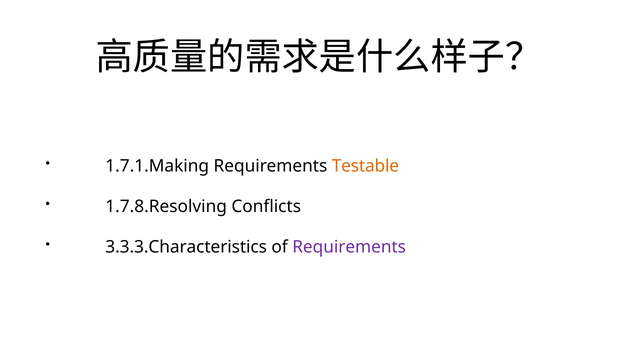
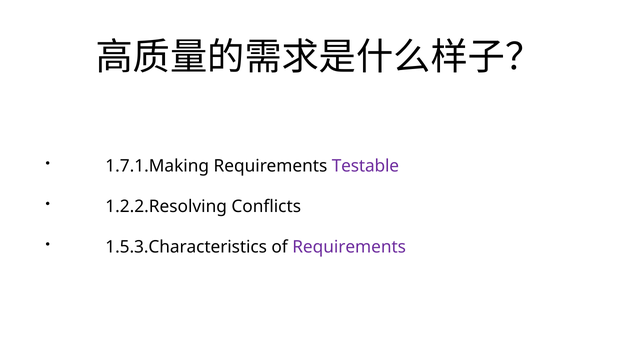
Testable colour: orange -> purple
1.7.8.Resolving: 1.7.8.Resolving -> 1.2.2.Resolving
3.3.3.Characteristics: 3.3.3.Characteristics -> 1.5.3.Characteristics
